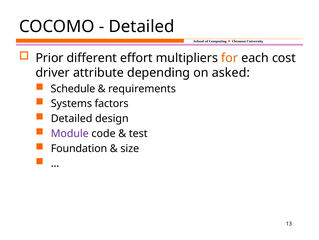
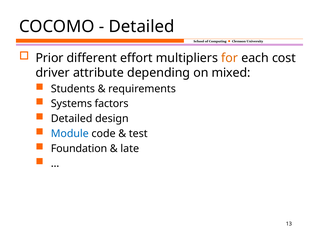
asked: asked -> mixed
Schedule: Schedule -> Students
Module colour: purple -> blue
size: size -> late
